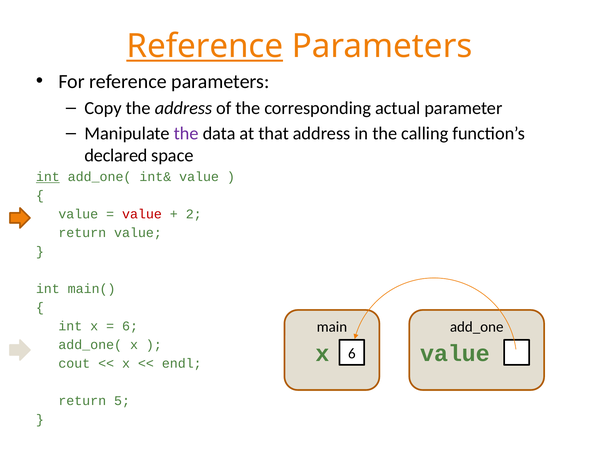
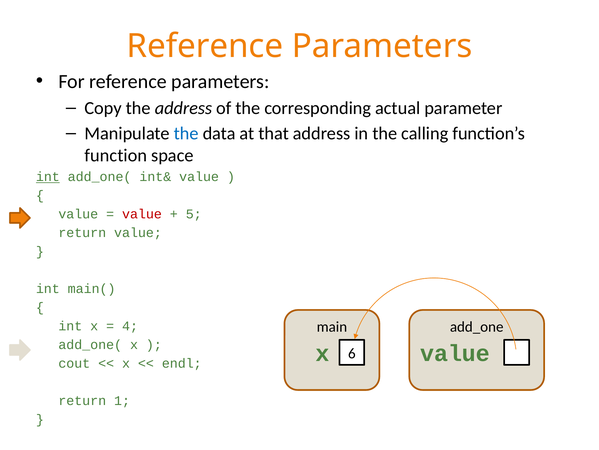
Reference at (205, 46) underline: present -> none
the at (186, 133) colour: purple -> blue
declared: declared -> function
2: 2 -> 5
6 at (130, 326): 6 -> 4
5: 5 -> 1
